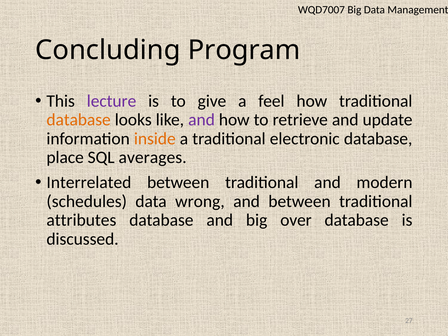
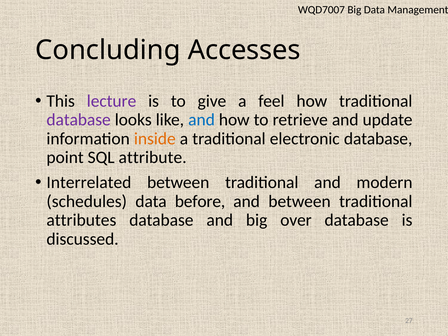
Program: Program -> Accesses
database at (79, 120) colour: orange -> purple
and at (202, 120) colour: purple -> blue
place: place -> point
averages: averages -> attribute
wrong: wrong -> before
